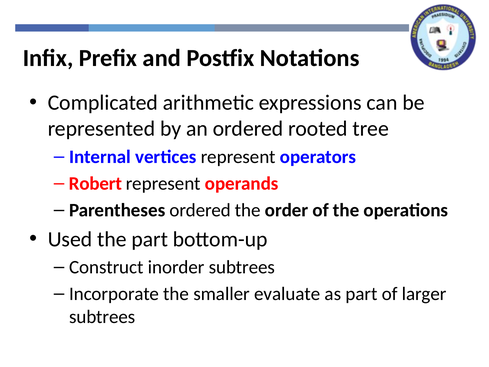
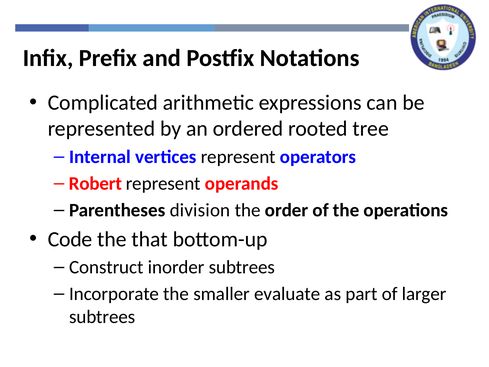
Parentheses ordered: ordered -> division
Used: Used -> Code
the part: part -> that
